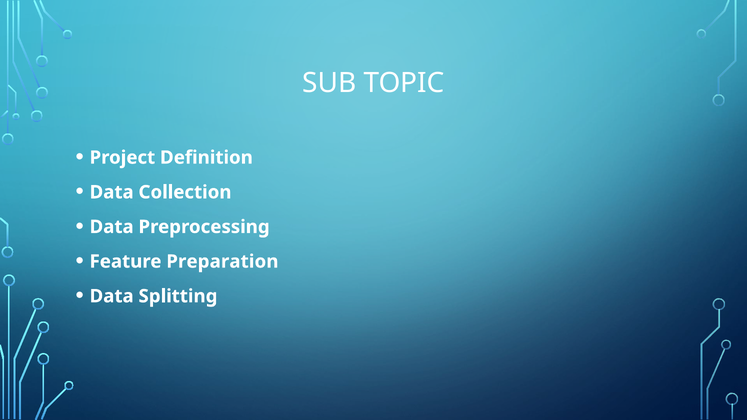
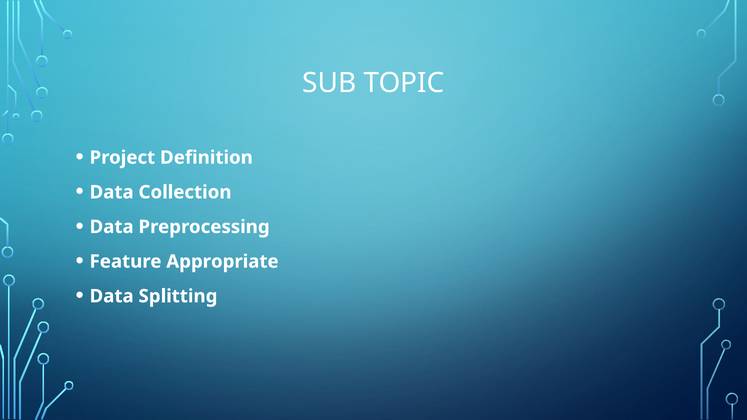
Preparation: Preparation -> Appropriate
